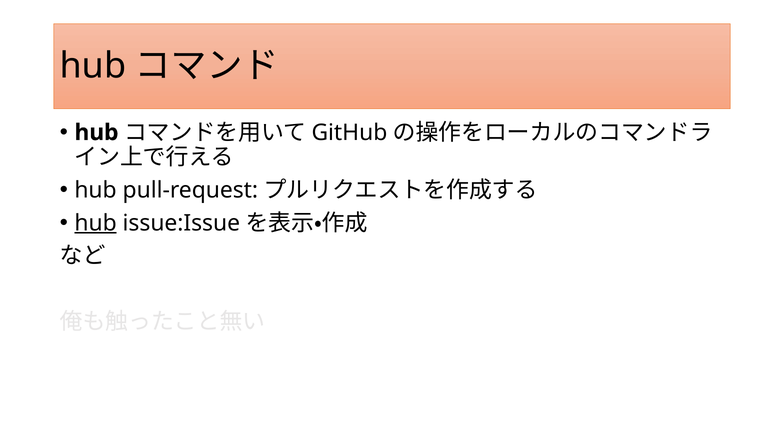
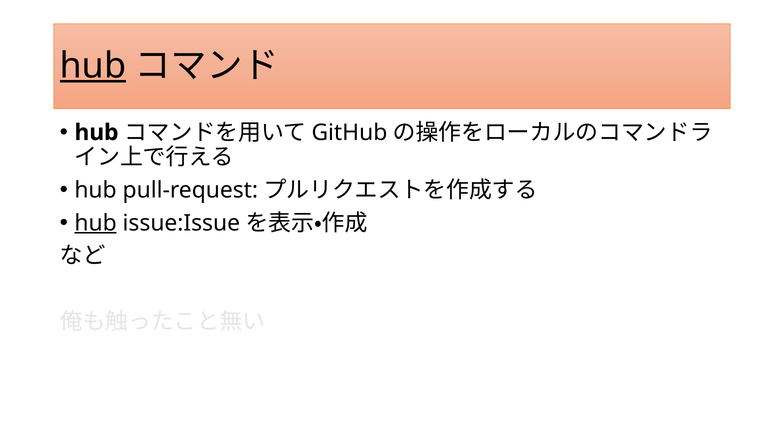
hub at (93, 66) underline: none -> present
